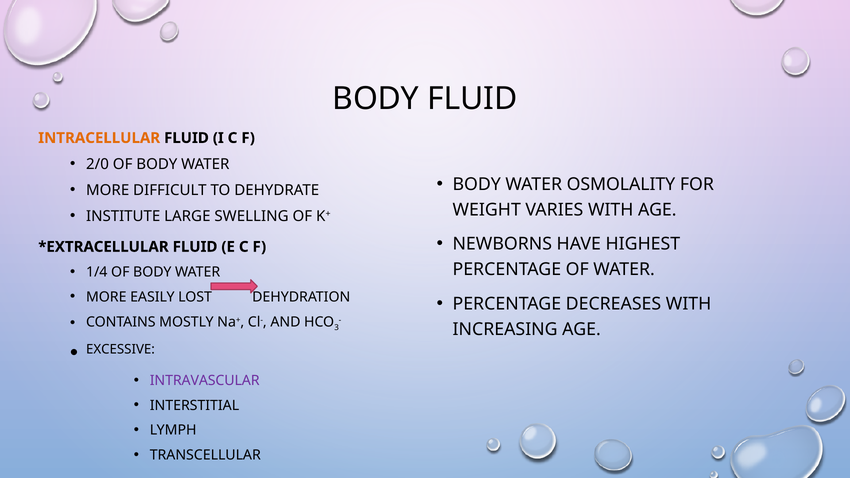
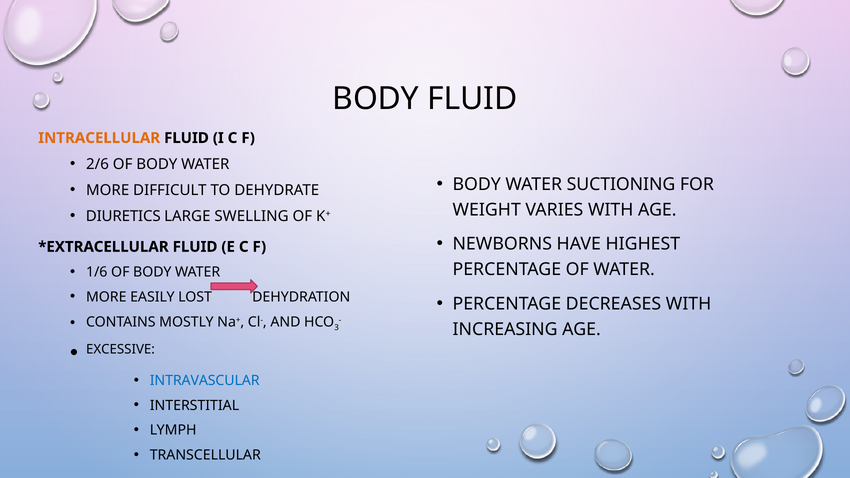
2/0: 2/0 -> 2/6
OSMOLALITY: OSMOLALITY -> SUCTIONING
INSTITUTE: INSTITUTE -> DIURETICS
1/4: 1/4 -> 1/6
INTRAVASCULAR colour: purple -> blue
